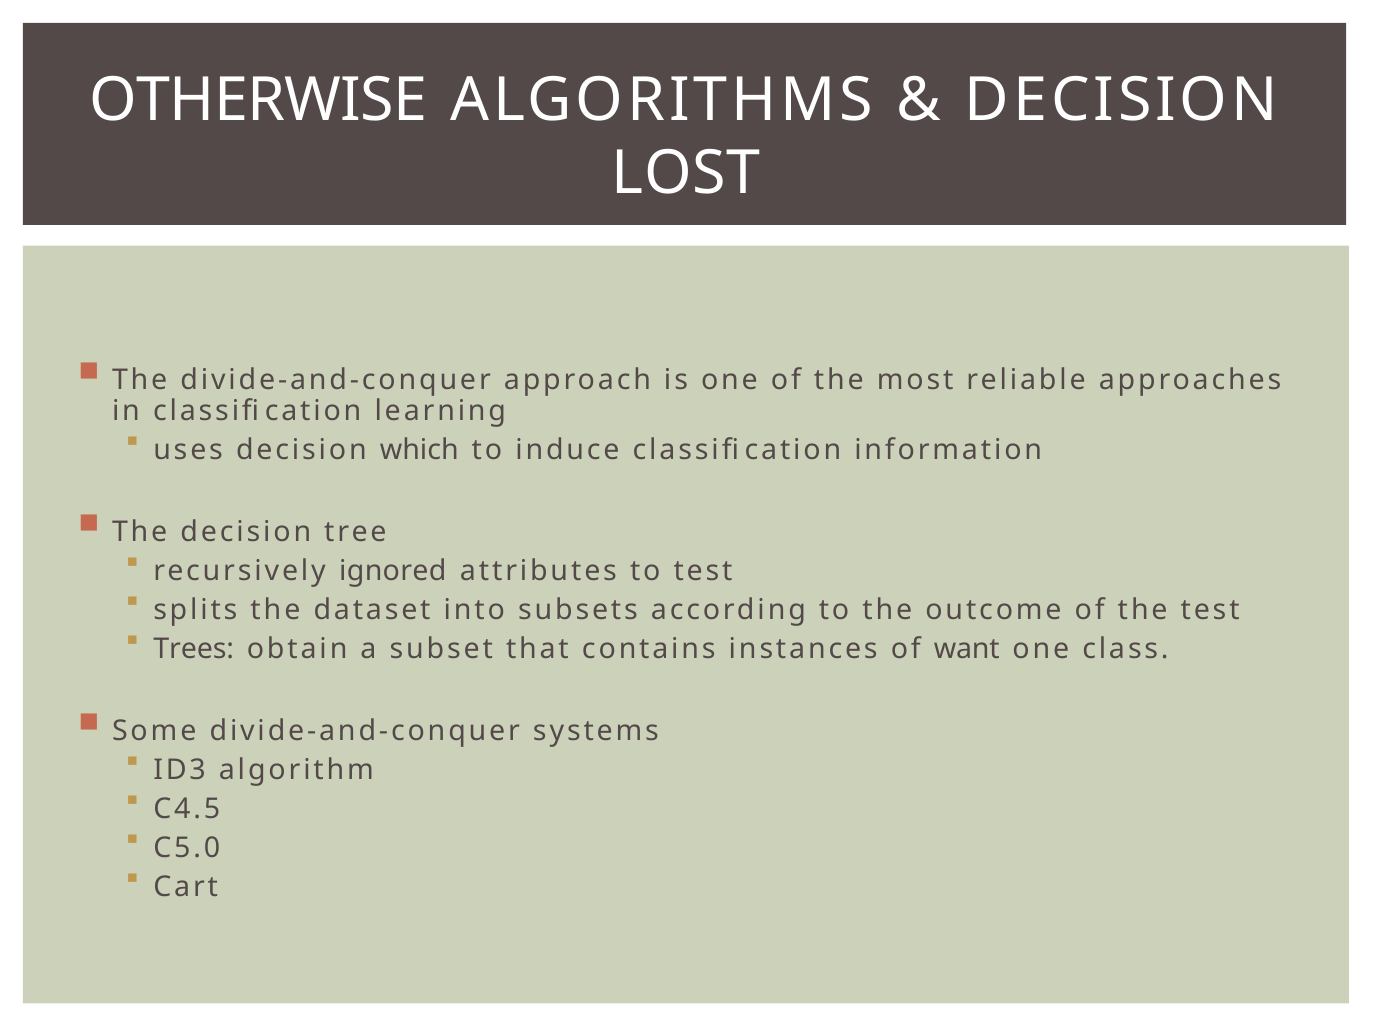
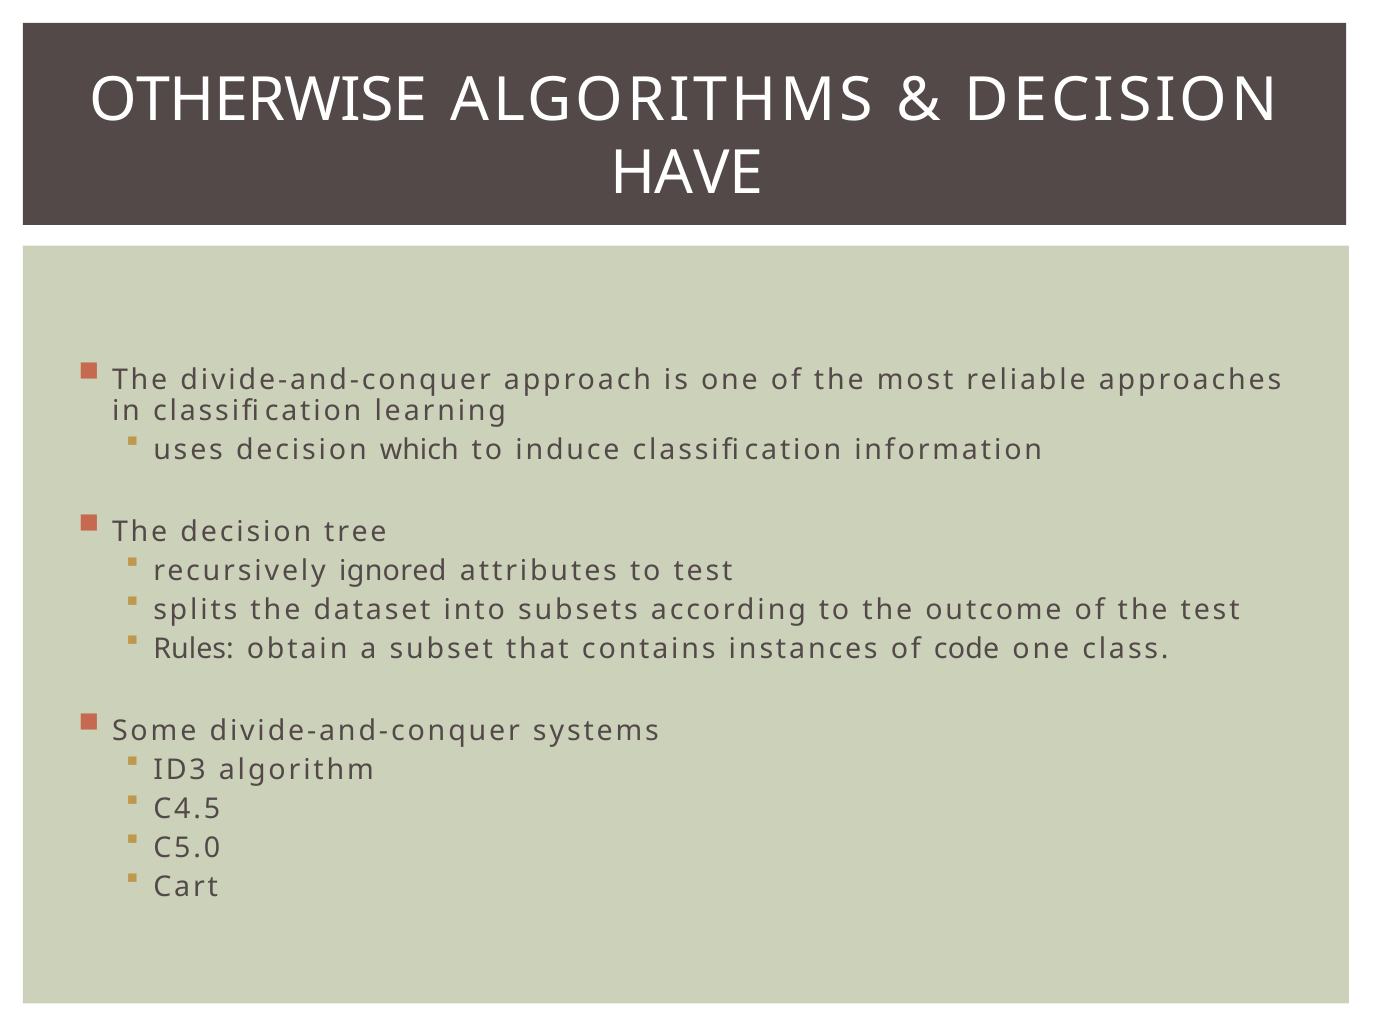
LOST: LOST -> HAVE
Trees: Trees -> Rules
want: want -> code
